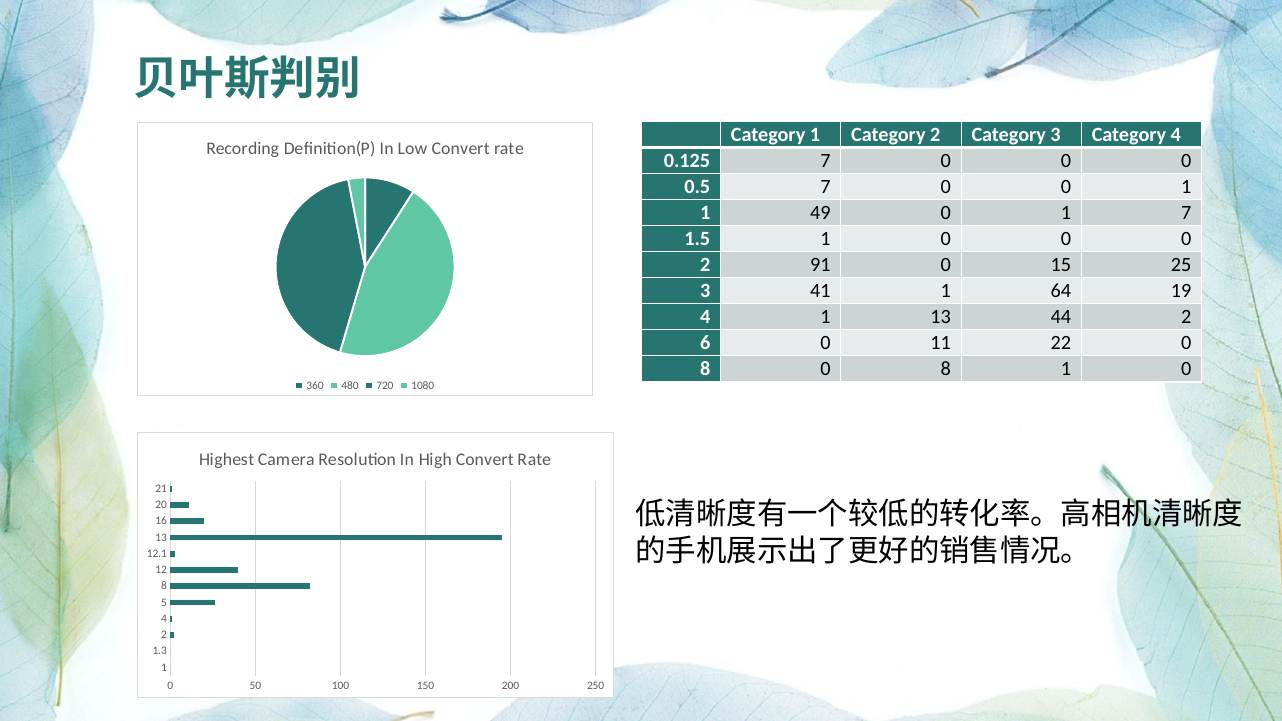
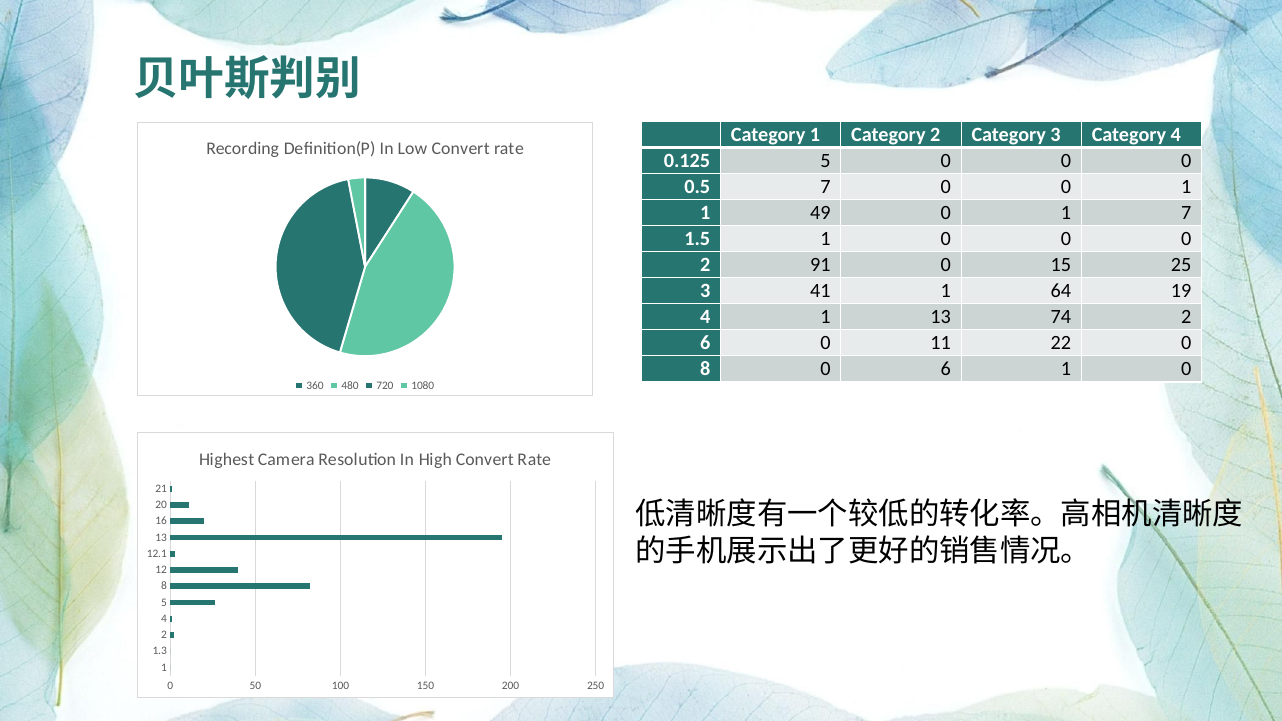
0.125 7: 7 -> 5
44: 44 -> 74
8 0 8: 8 -> 6
